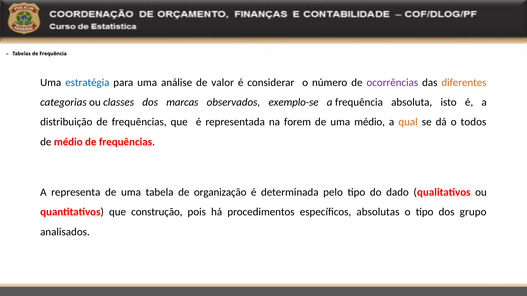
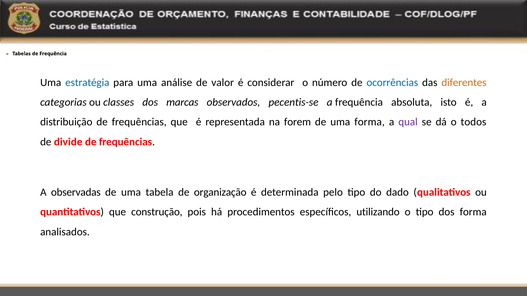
ocorrências colour: purple -> blue
exemplo-se: exemplo-se -> pecentis-se
uma médio: médio -> forma
qual colour: orange -> purple
de médio: médio -> divide
representa: representa -> observadas
absolutas: absolutas -> utilizando
dos grupo: grupo -> forma
